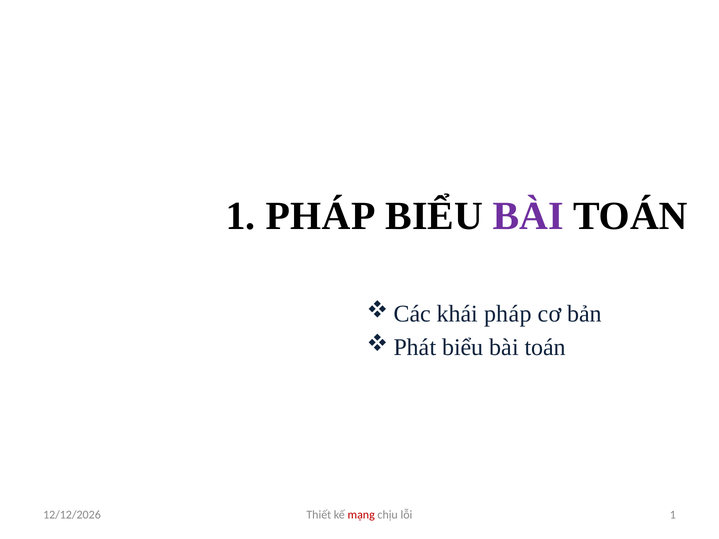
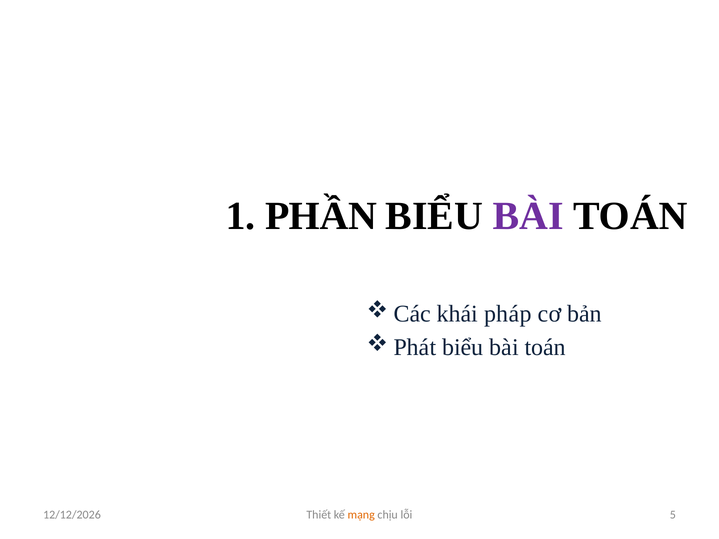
1 PHÁP: PHÁP -> PHẦN
mạng colour: red -> orange
lỗi 1: 1 -> 5
